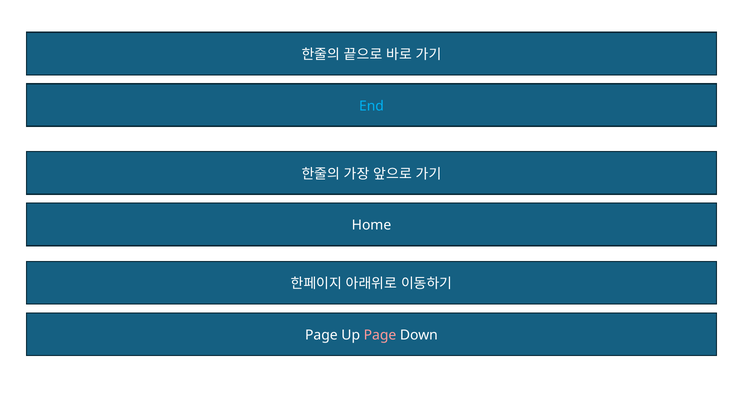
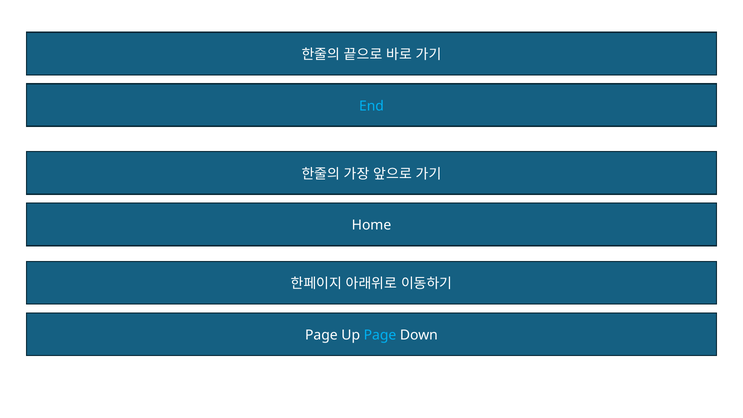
Page at (380, 335) colour: pink -> light blue
